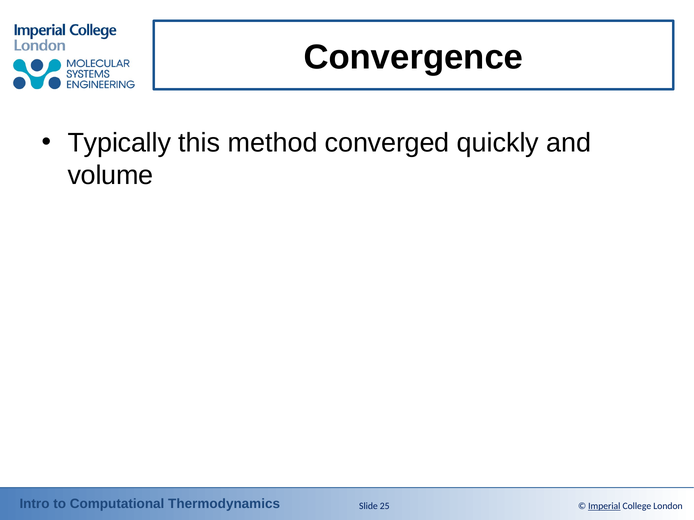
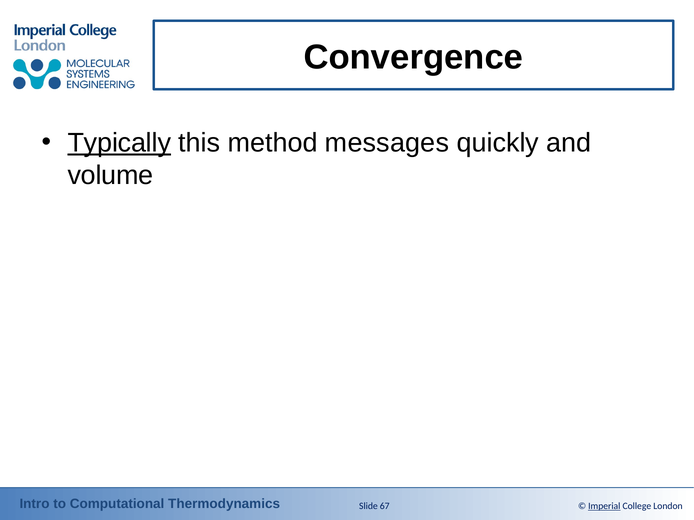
Typically underline: none -> present
converged: converged -> messages
25: 25 -> 67
